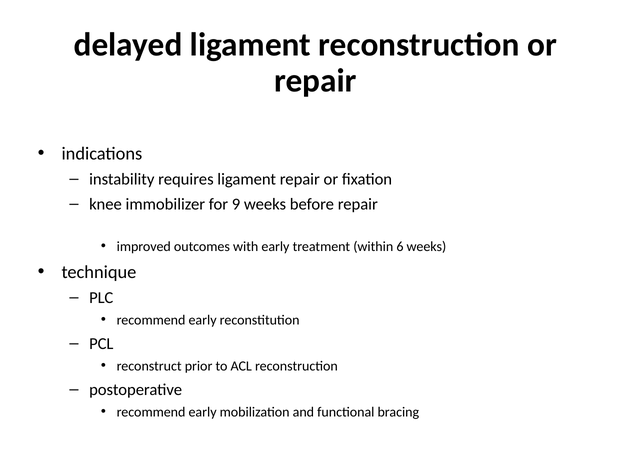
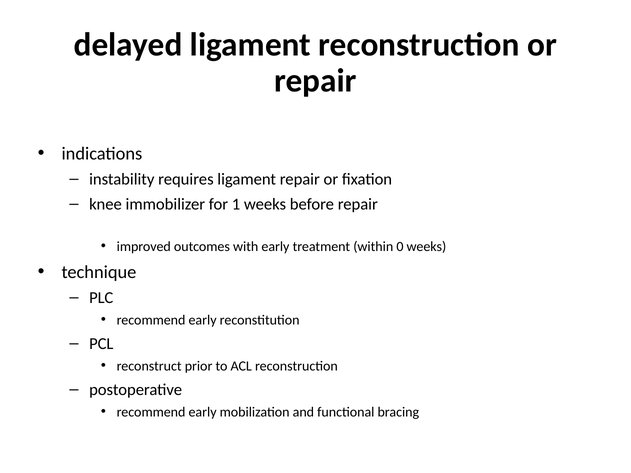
9: 9 -> 1
6: 6 -> 0
